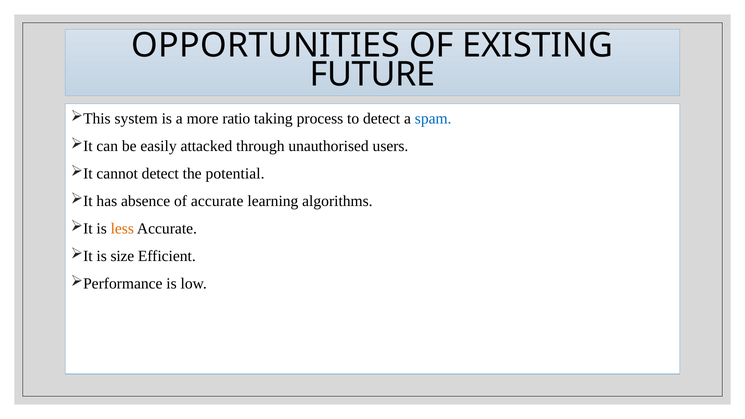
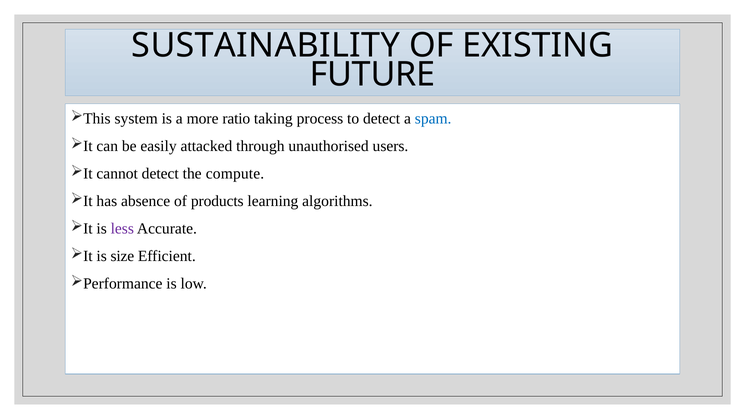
OPPORTUNITIES: OPPORTUNITIES -> SUSTAINABILITY
potential: potential -> compute
of accurate: accurate -> products
less colour: orange -> purple
